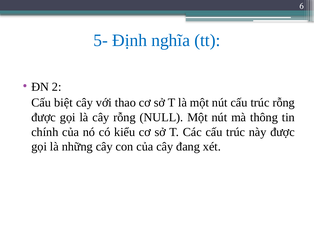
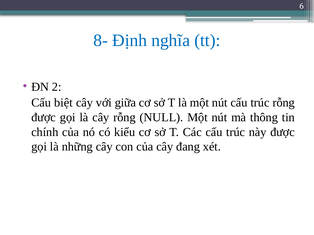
5-: 5- -> 8-
thao: thao -> giữa
